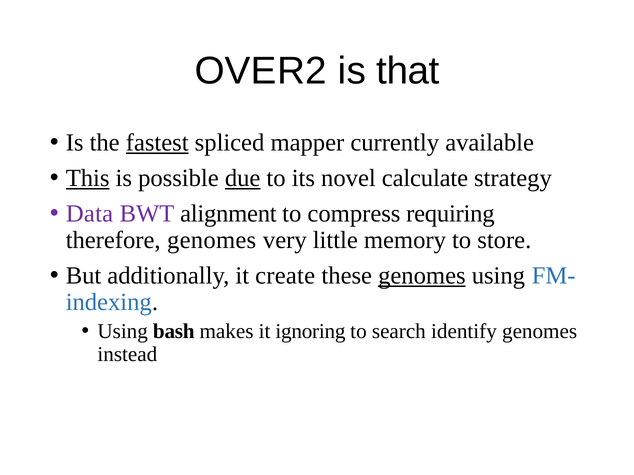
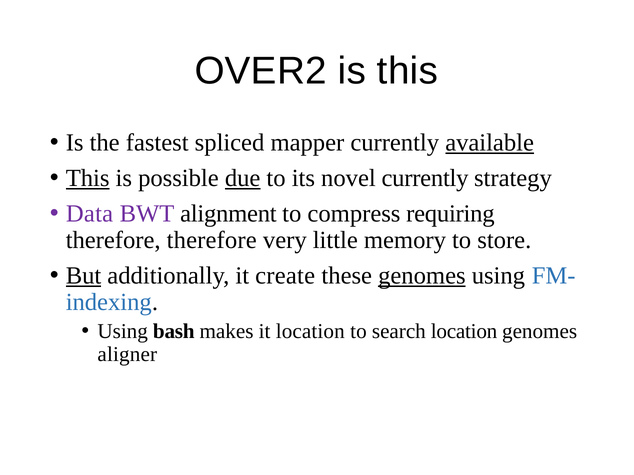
is that: that -> this
fastest underline: present -> none
available underline: none -> present
novel calculate: calculate -> currently
therefore genomes: genomes -> therefore
But underline: none -> present
it ignoring: ignoring -> location
search identify: identify -> location
instead: instead -> aligner
